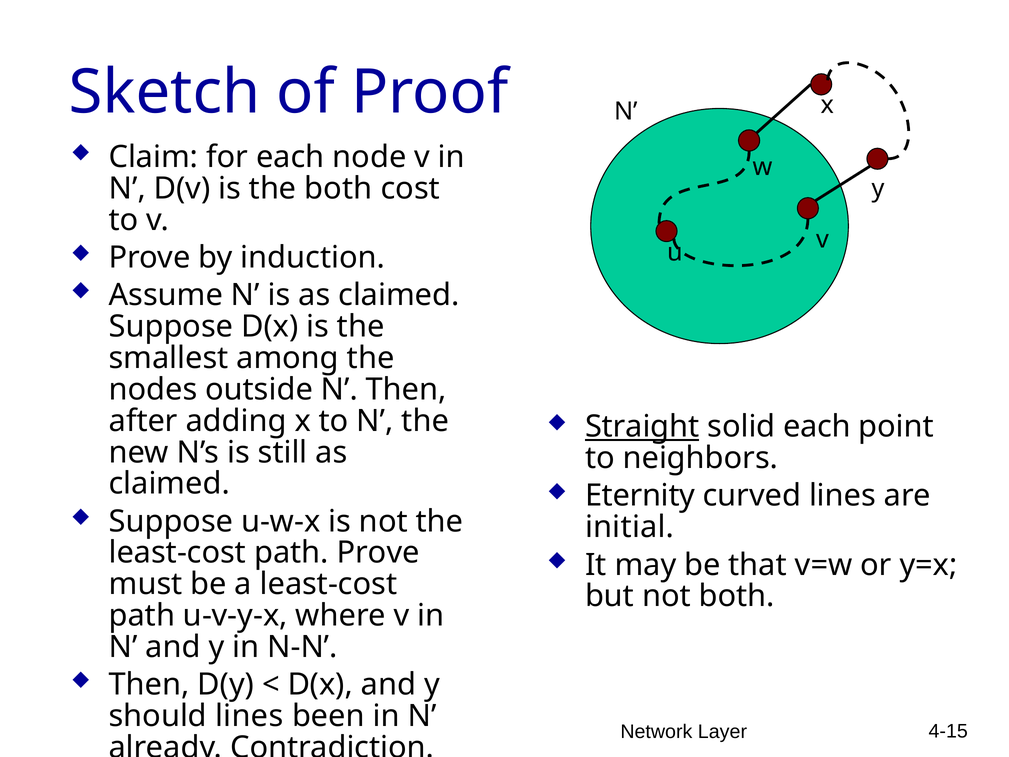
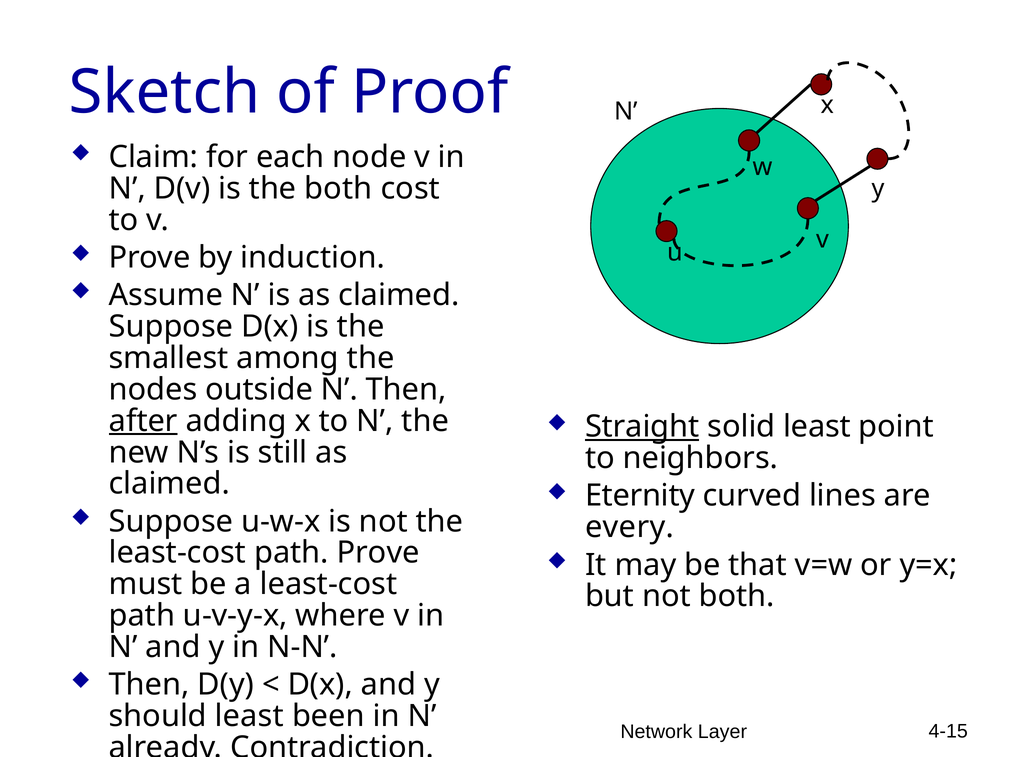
after underline: none -> present
solid each: each -> least
initial: initial -> every
should lines: lines -> least
